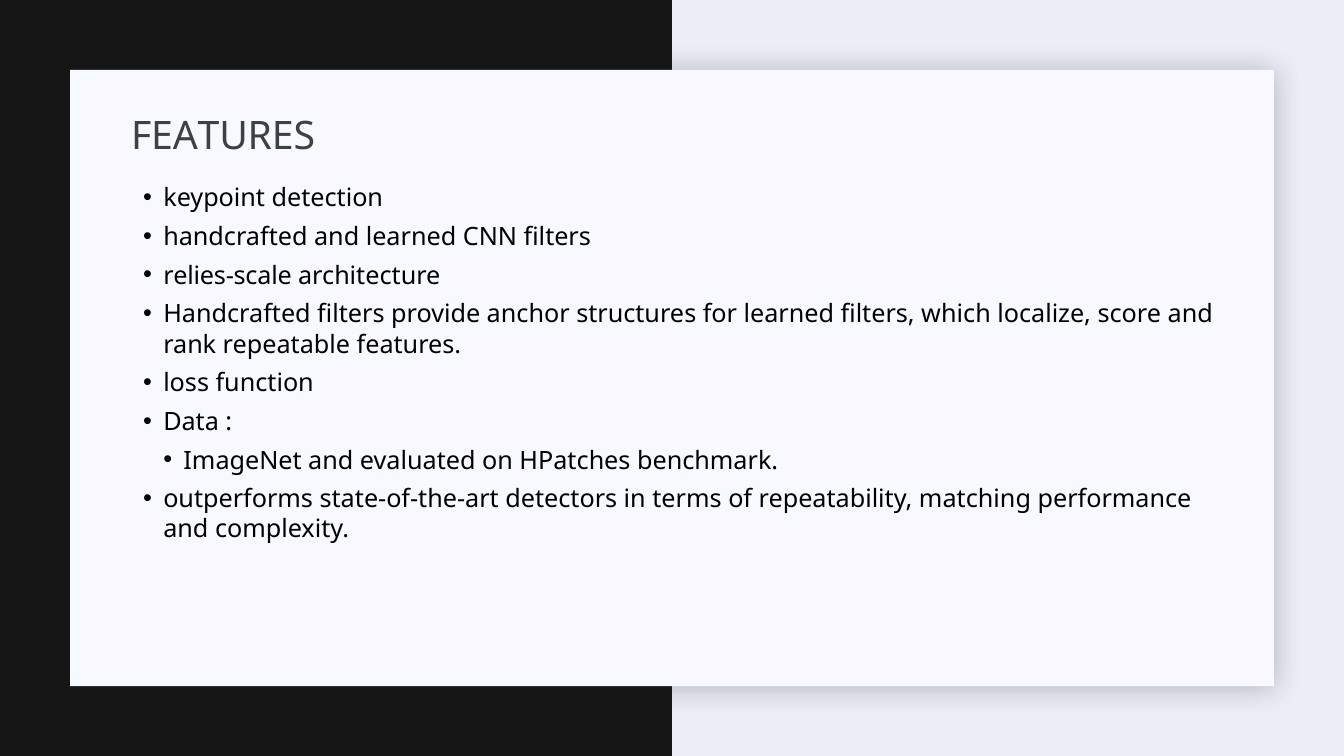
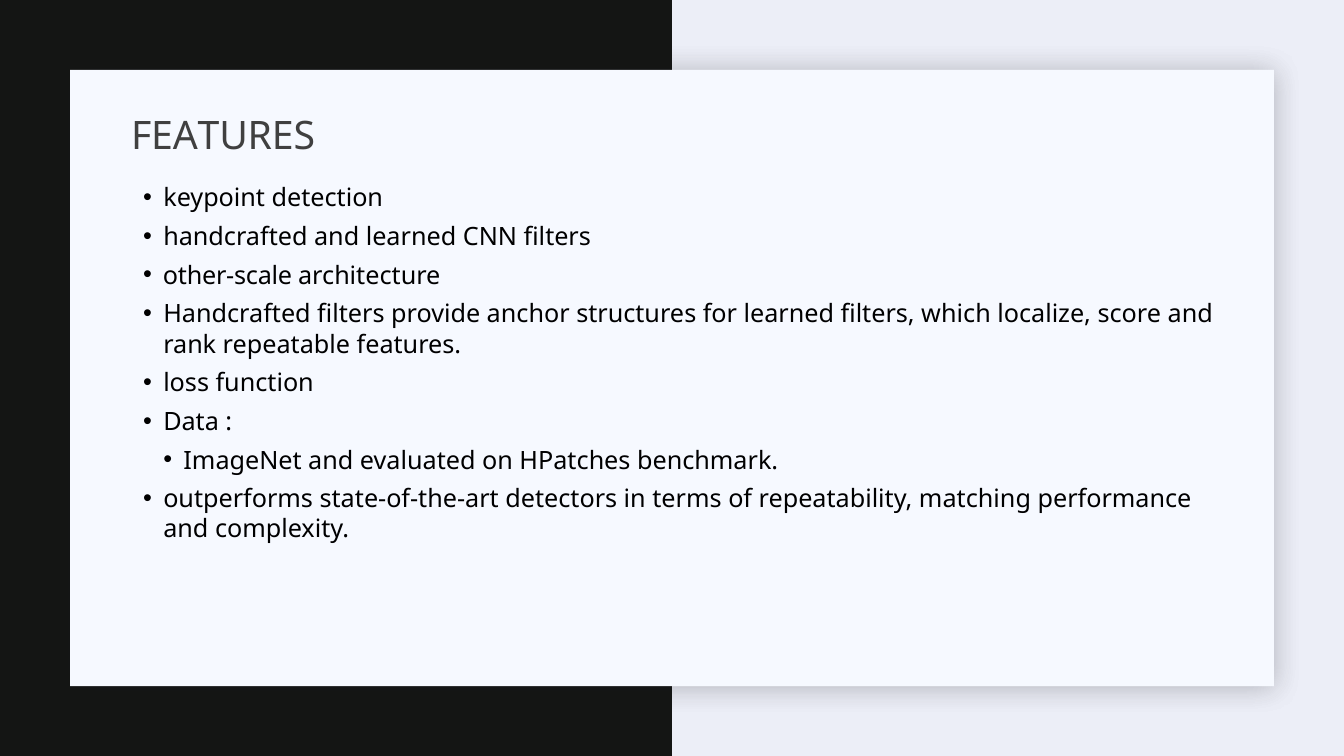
relies-scale: relies-scale -> other-scale
